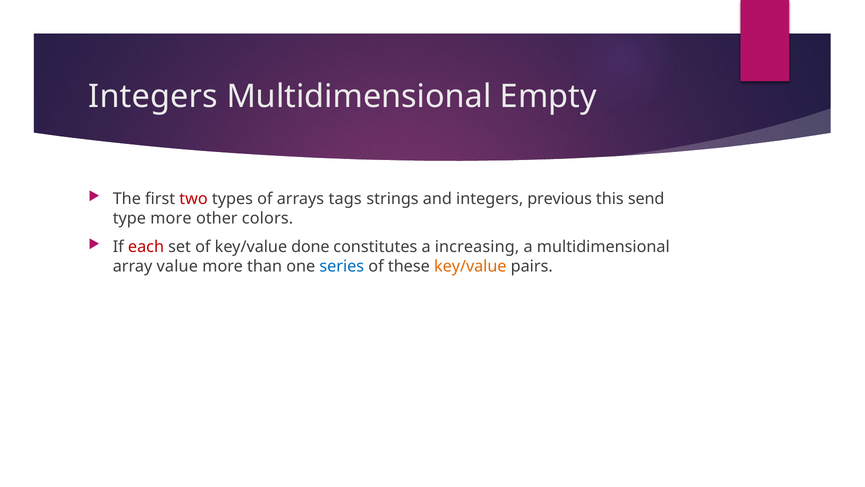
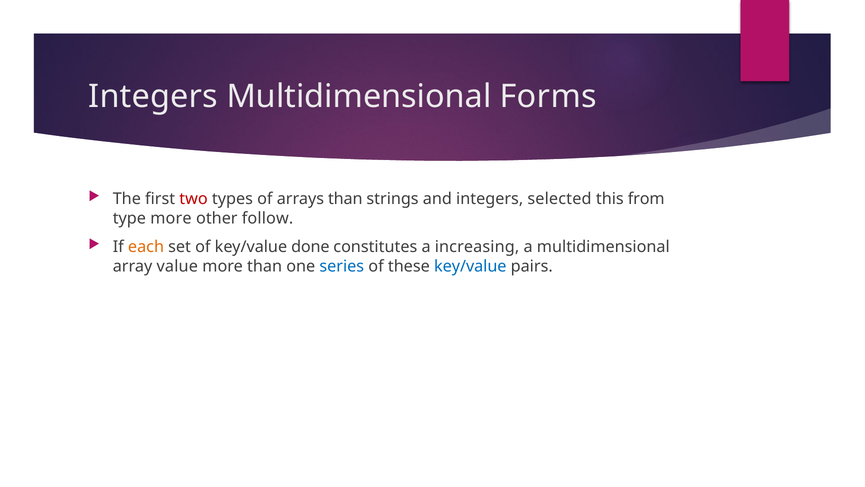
Empty: Empty -> Forms
arrays tags: tags -> than
previous: previous -> selected
send: send -> from
colors: colors -> follow
each colour: red -> orange
key/value at (470, 266) colour: orange -> blue
